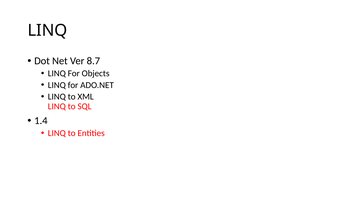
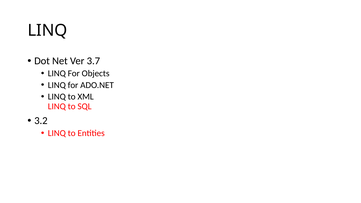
8.7: 8.7 -> 3.7
1.4: 1.4 -> 3.2
